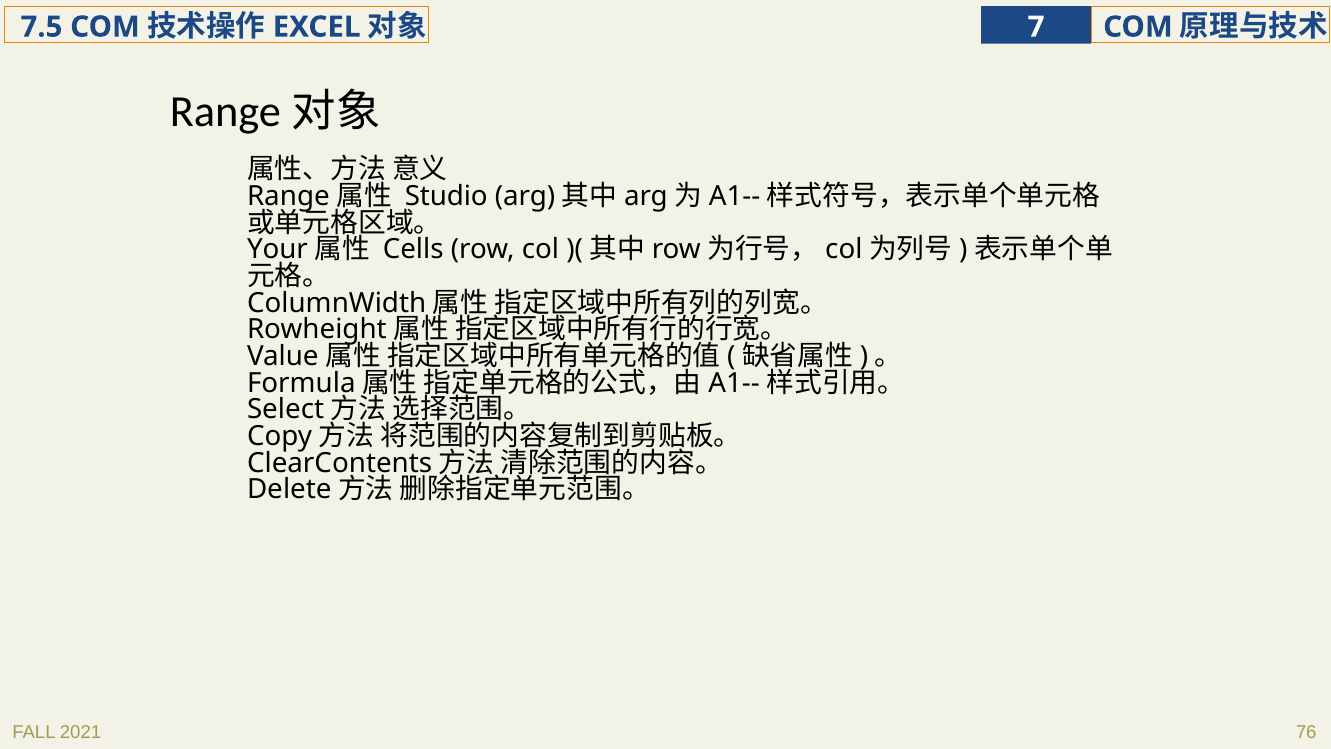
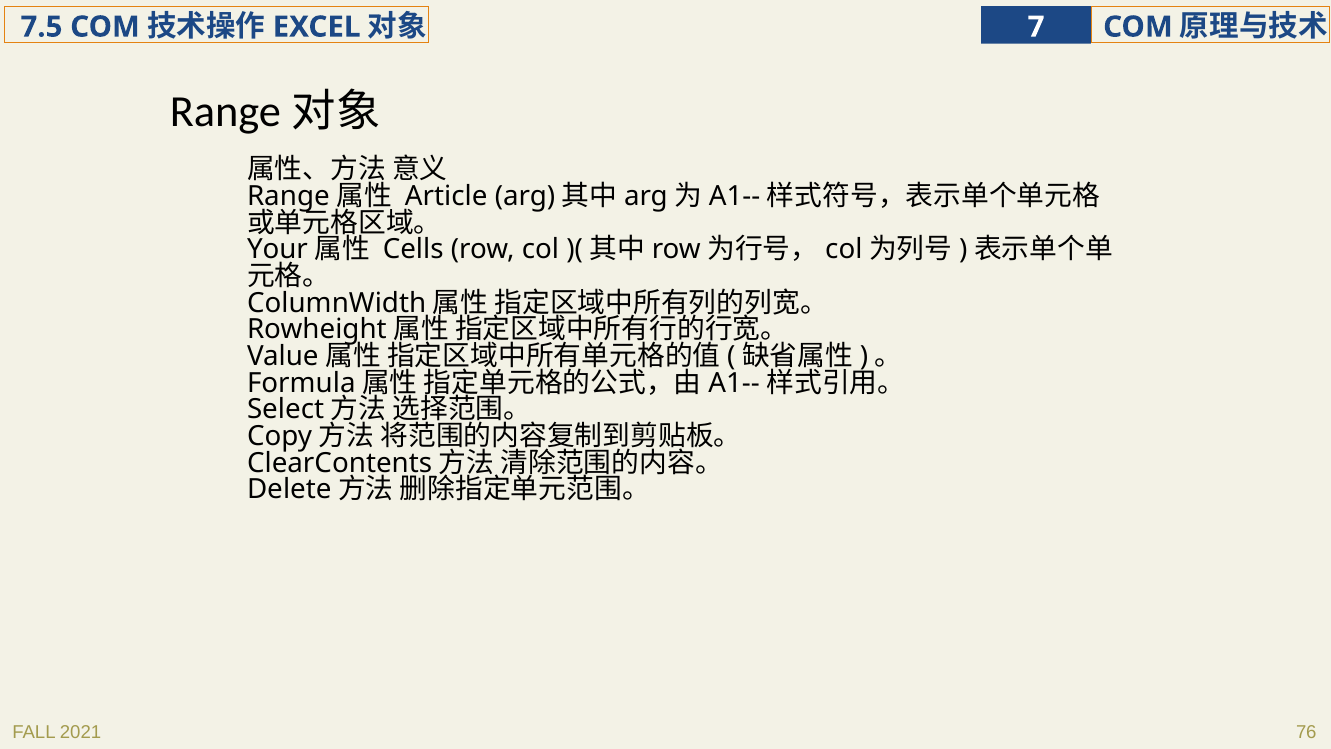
Studio: Studio -> Article
